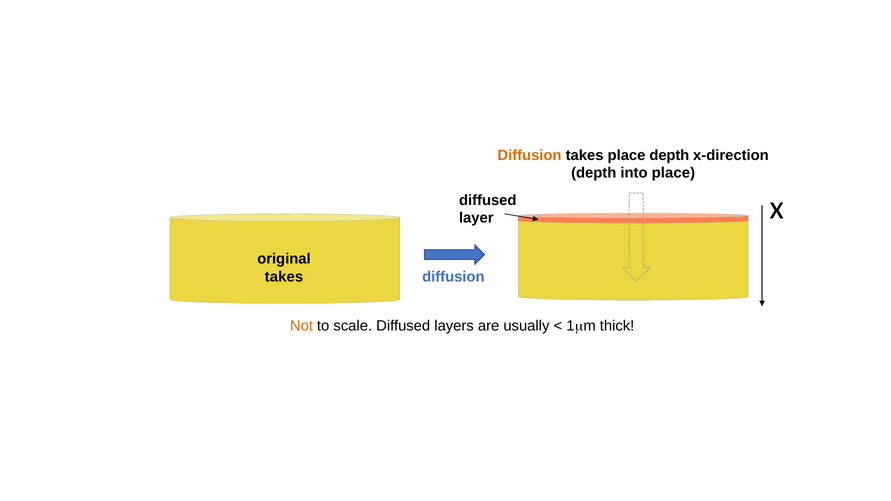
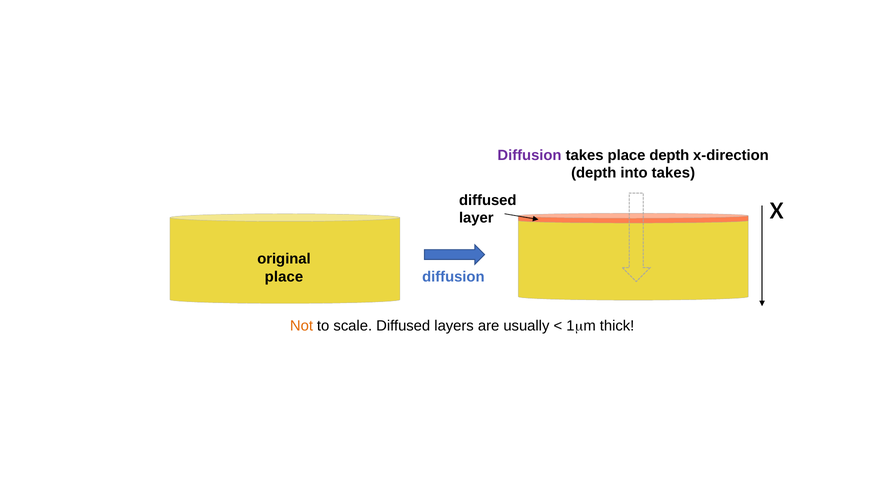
Diffusion at (530, 155) colour: orange -> purple
into place: place -> takes
takes at (284, 277): takes -> place
